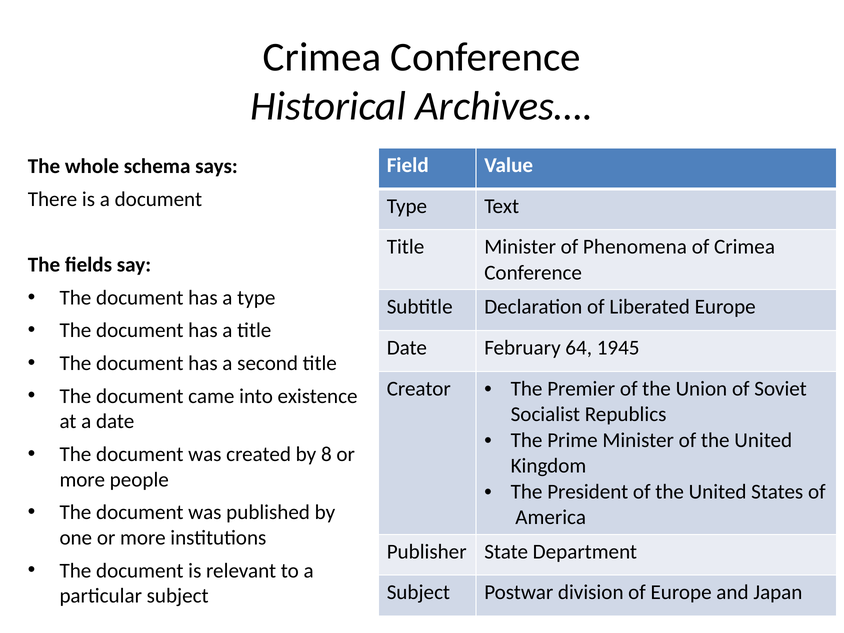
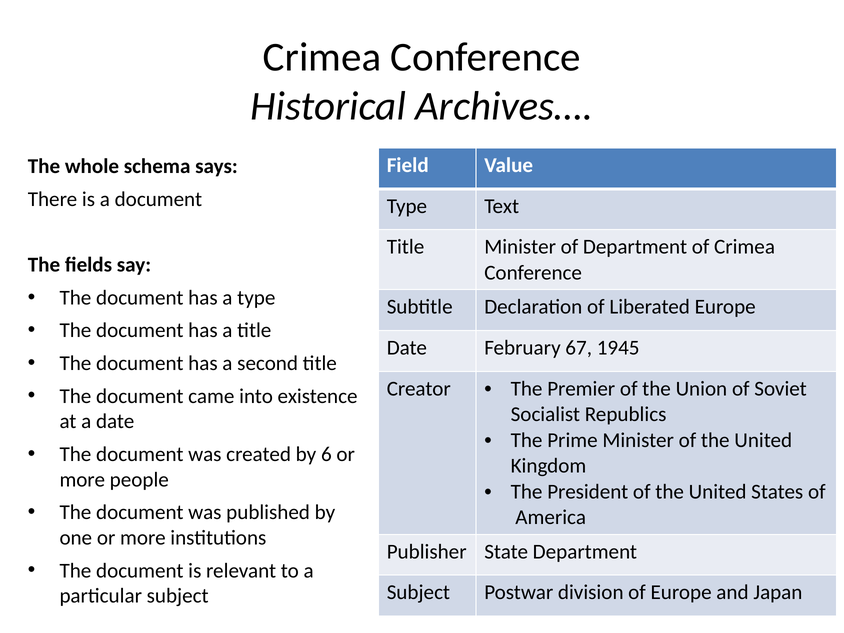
of Phenomena: Phenomena -> Department
64: 64 -> 67
8: 8 -> 6
